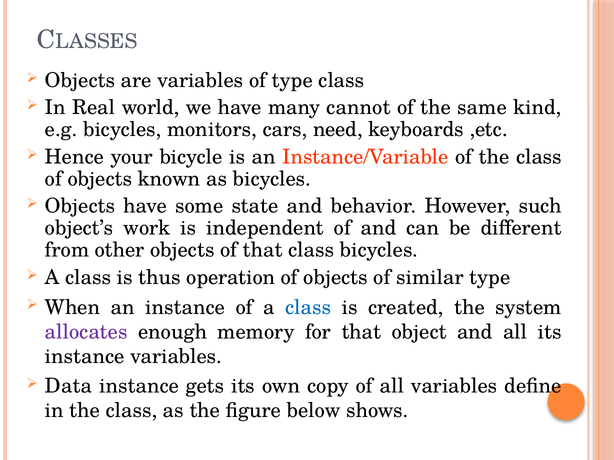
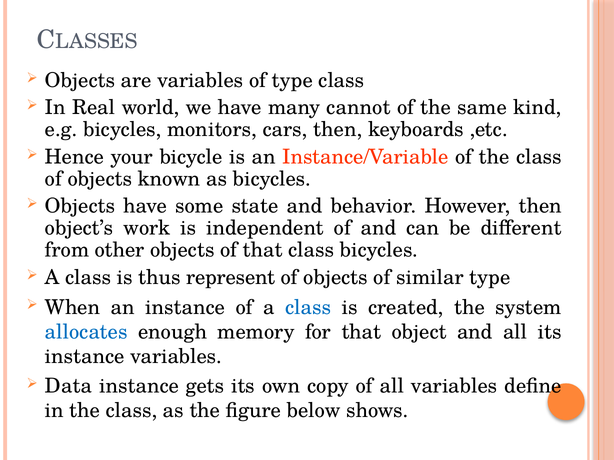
cars need: need -> then
However such: such -> then
operation: operation -> represent
allocates colour: purple -> blue
